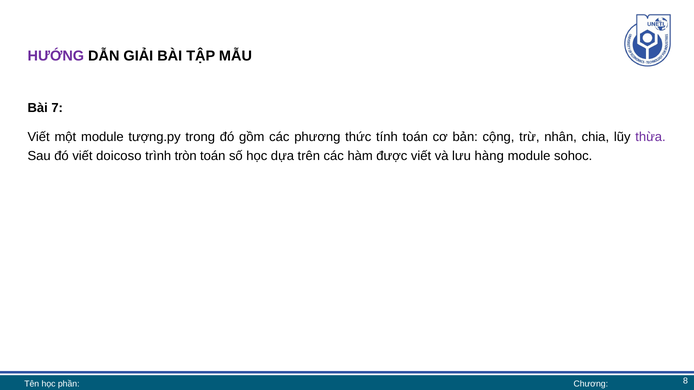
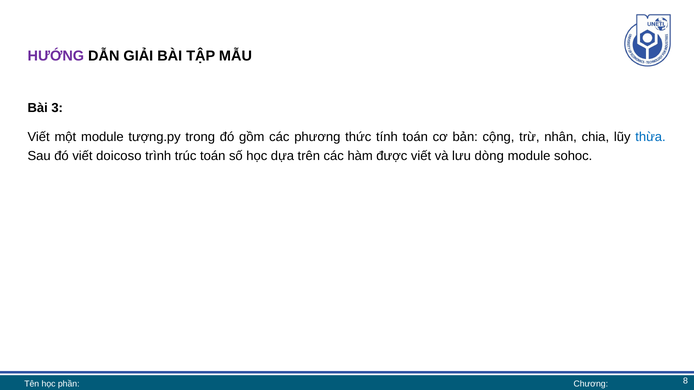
7: 7 -> 3
thừa colour: purple -> blue
tròn: tròn -> trúc
hàng: hàng -> dòng
